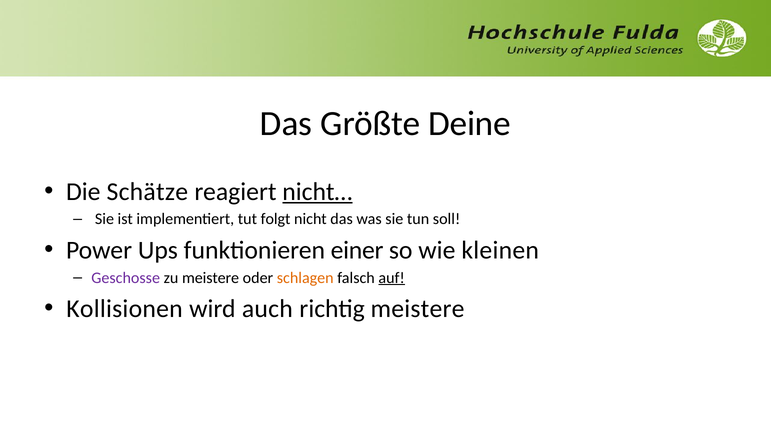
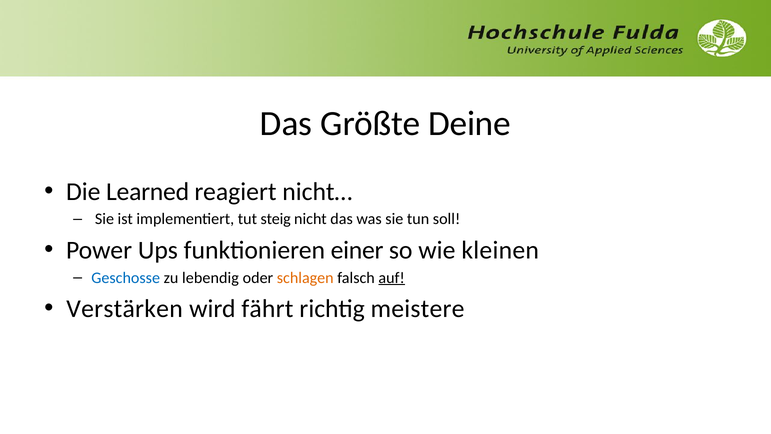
Schätze: Schätze -> Learned
nicht… underline: present -> none
folgt: folgt -> steig
Geschosse colour: purple -> blue
zu meistere: meistere -> lebendig
Kollisionen: Kollisionen -> Verstärken
auch: auch -> fährt
